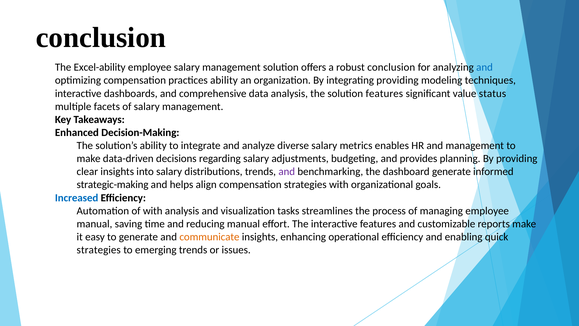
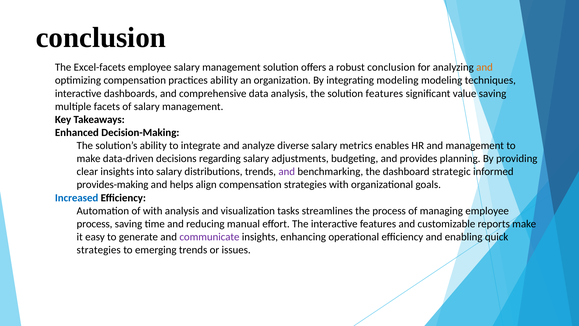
Excel-ability: Excel-ability -> Excel-facets
and at (485, 67) colour: blue -> orange
integrating providing: providing -> modeling
value status: status -> saving
dashboard generate: generate -> strategic
strategic-making: strategic-making -> provides-making
manual at (94, 224): manual -> process
communicate colour: orange -> purple
